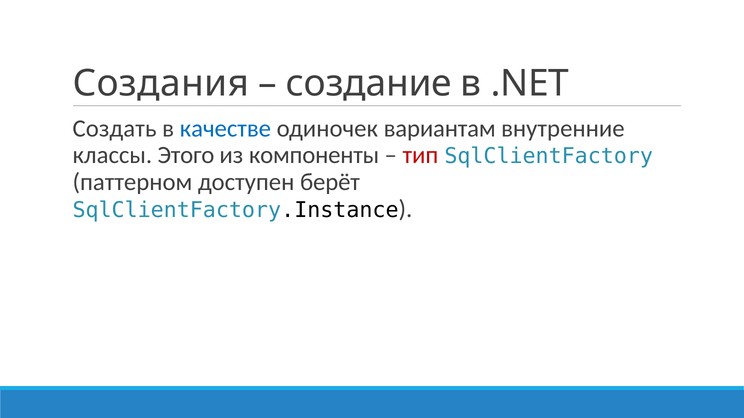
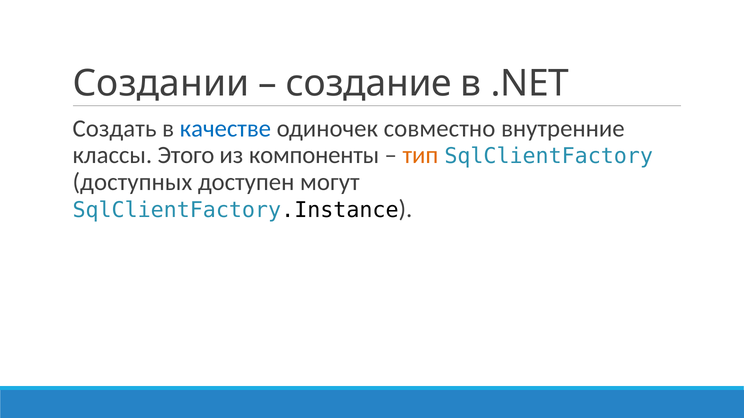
Создания: Создания -> Создании
вариантам: вариантам -> совместно
тип colour: red -> orange
паттерном: паттерном -> доступных
берёт: берёт -> могут
